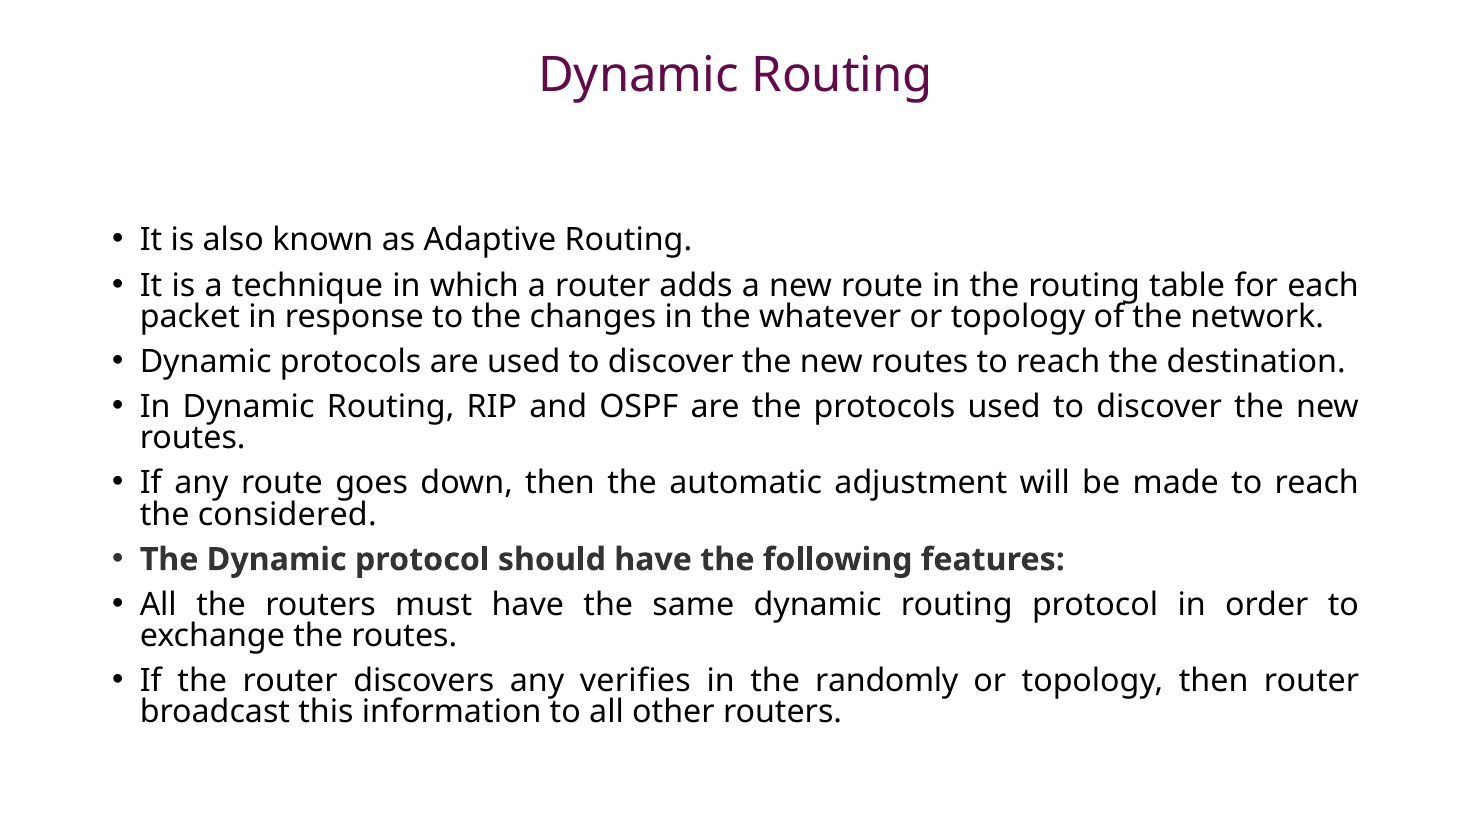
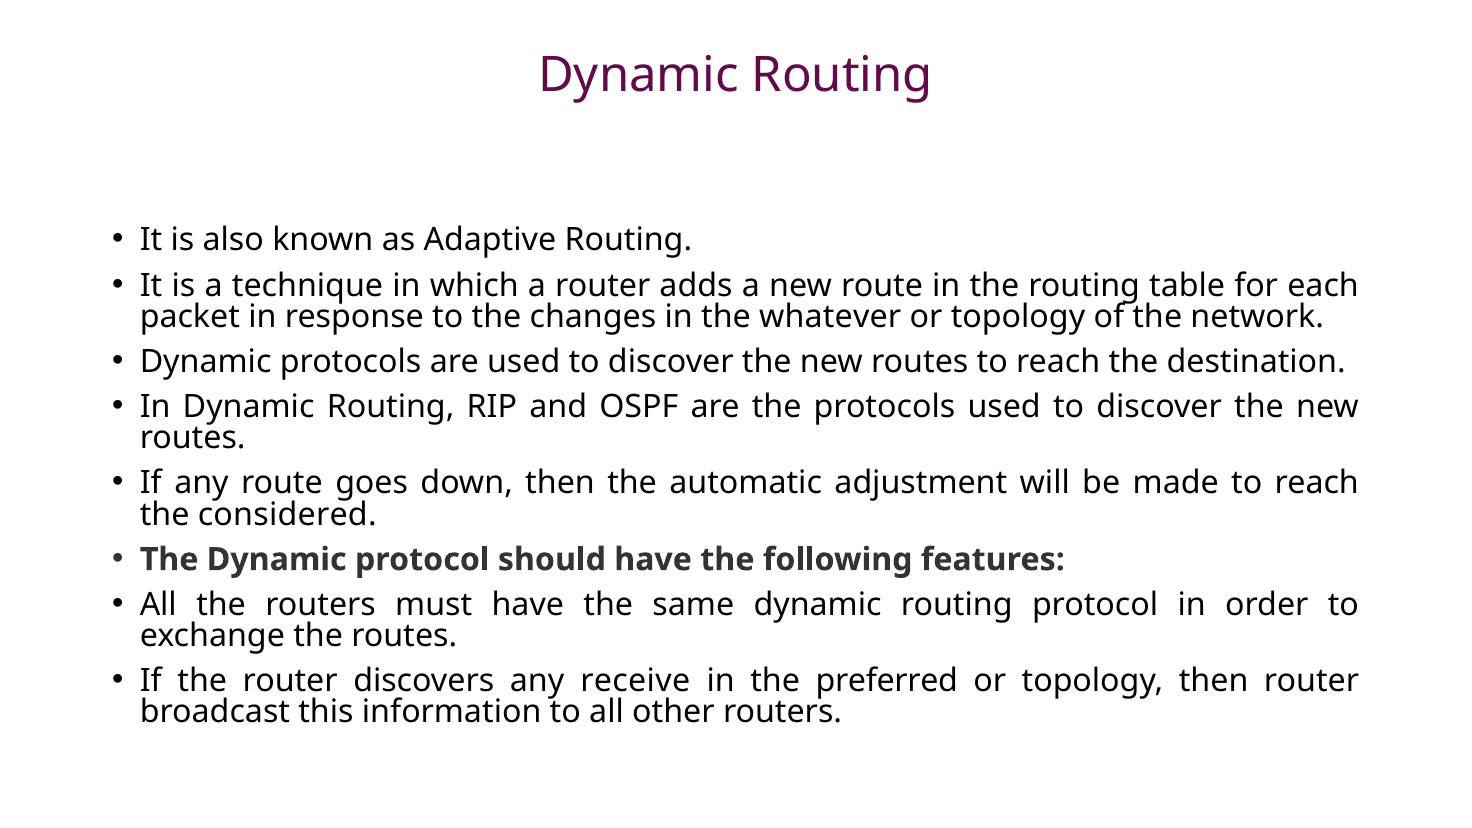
verifies: verifies -> receive
randomly: randomly -> preferred
